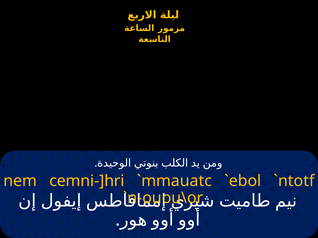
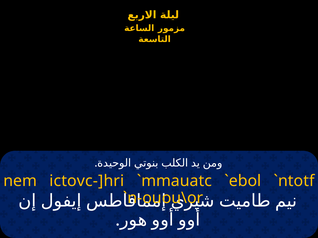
cemni-]hri: cemni-]hri -> ictovc-]hri
